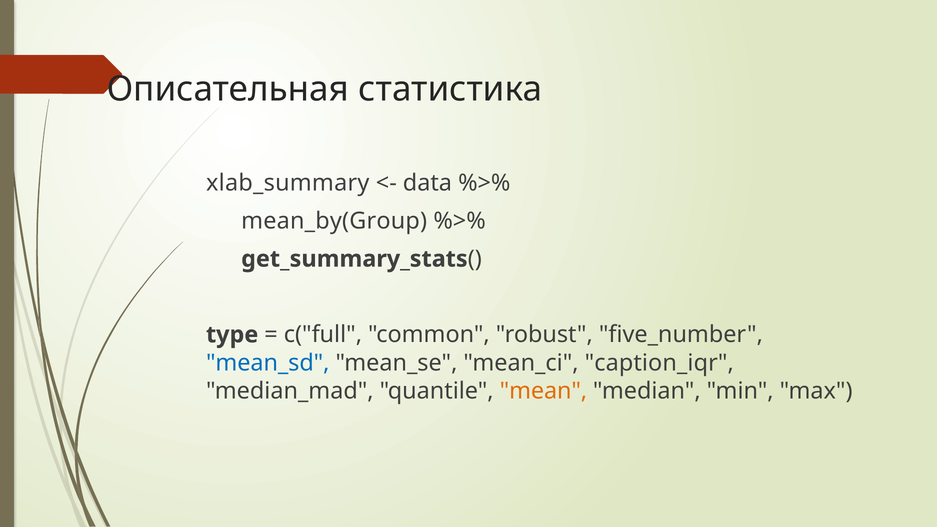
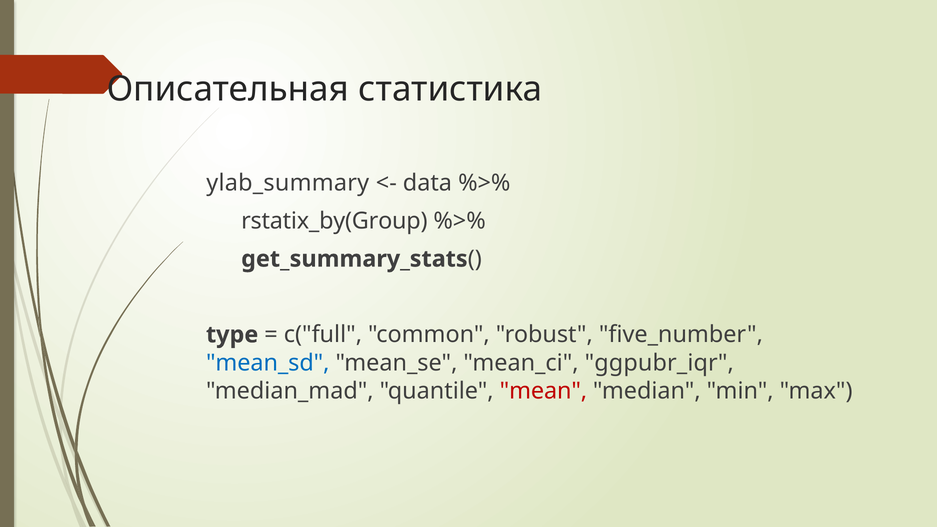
xlab_summary: xlab_summary -> ylab_summary
mean_by(Group: mean_by(Group -> rstatix_by(Group
caption_iqr: caption_iqr -> ggpubr_iqr
mean colour: orange -> red
